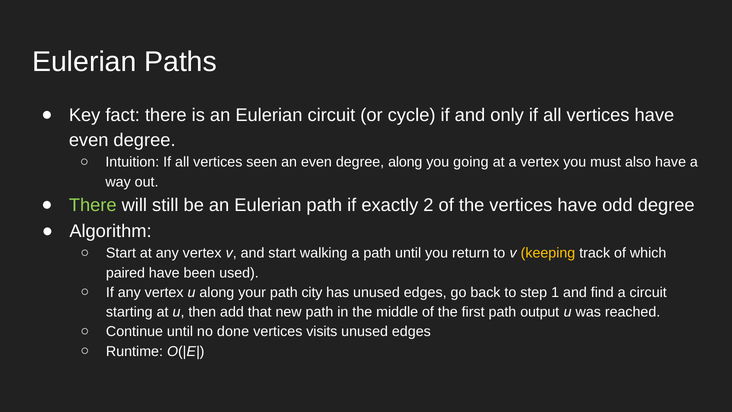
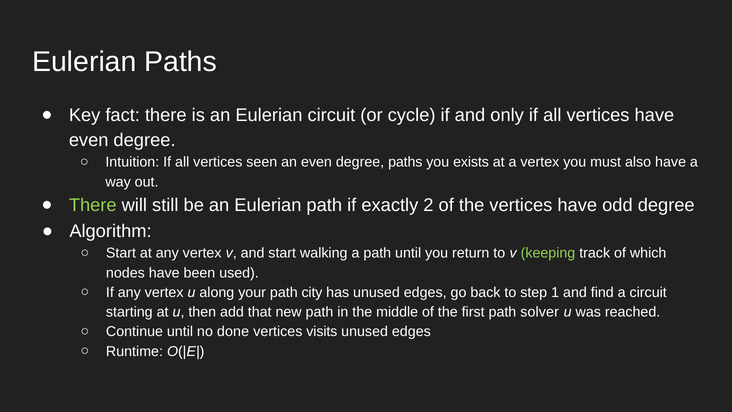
degree along: along -> paths
going: going -> exists
keeping colour: yellow -> light green
paired: paired -> nodes
output: output -> solver
